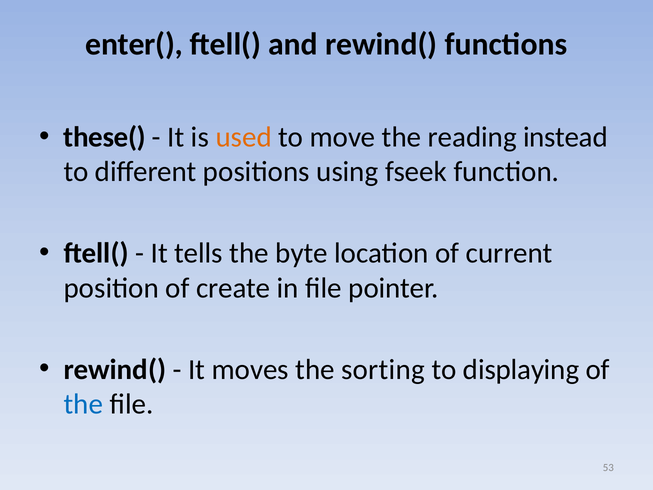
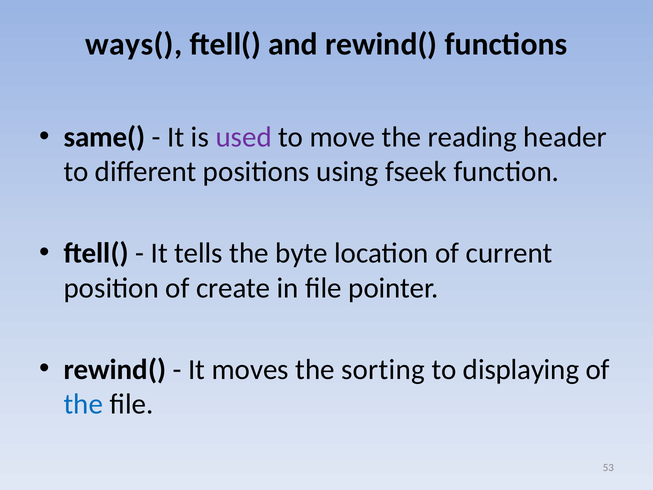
enter(: enter( -> ways(
these(: these( -> same(
used colour: orange -> purple
instead: instead -> header
